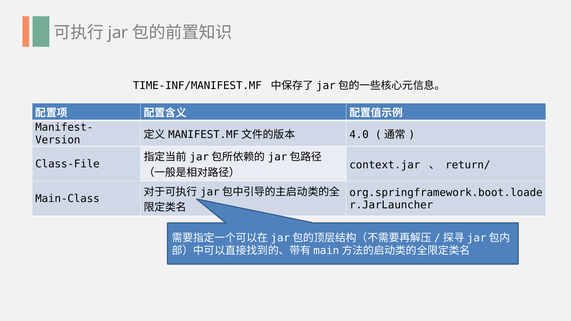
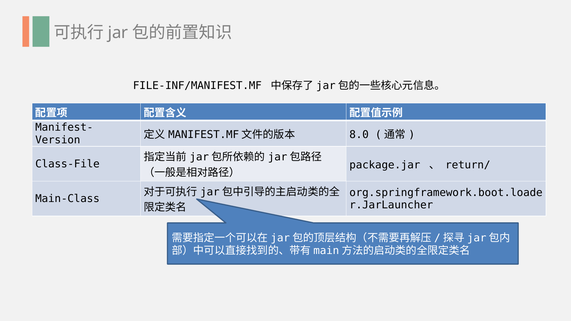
TIME-INF/MANIFEST.MF: TIME-INF/MANIFEST.MF -> FILE-INF/MANIFEST.MF
4.0: 4.0 -> 8.0
context.jar: context.jar -> package.jar
